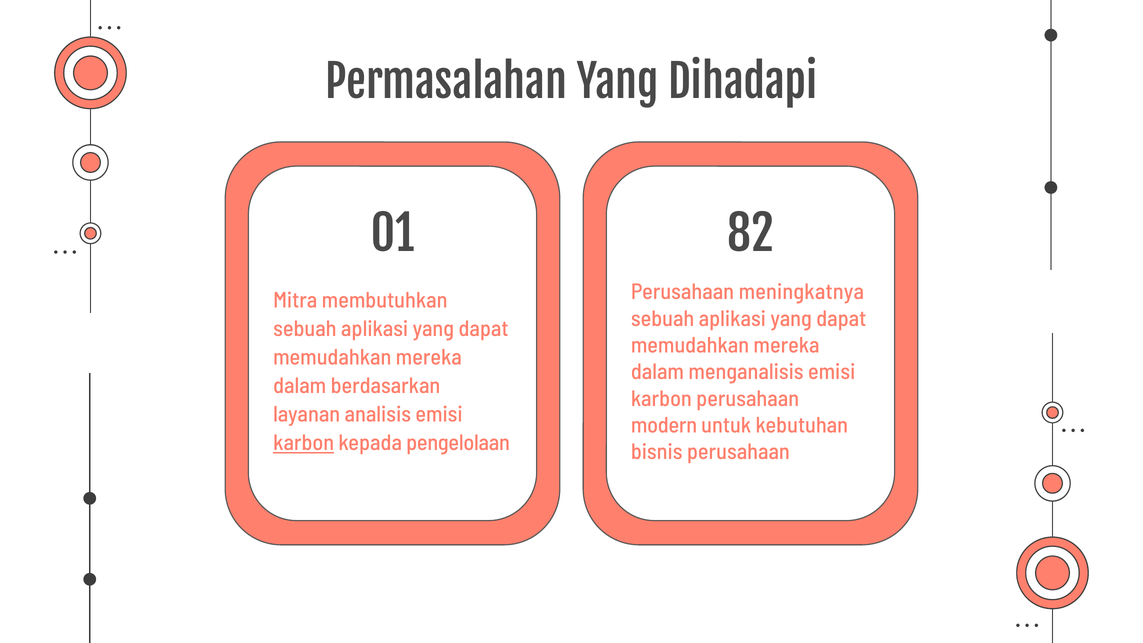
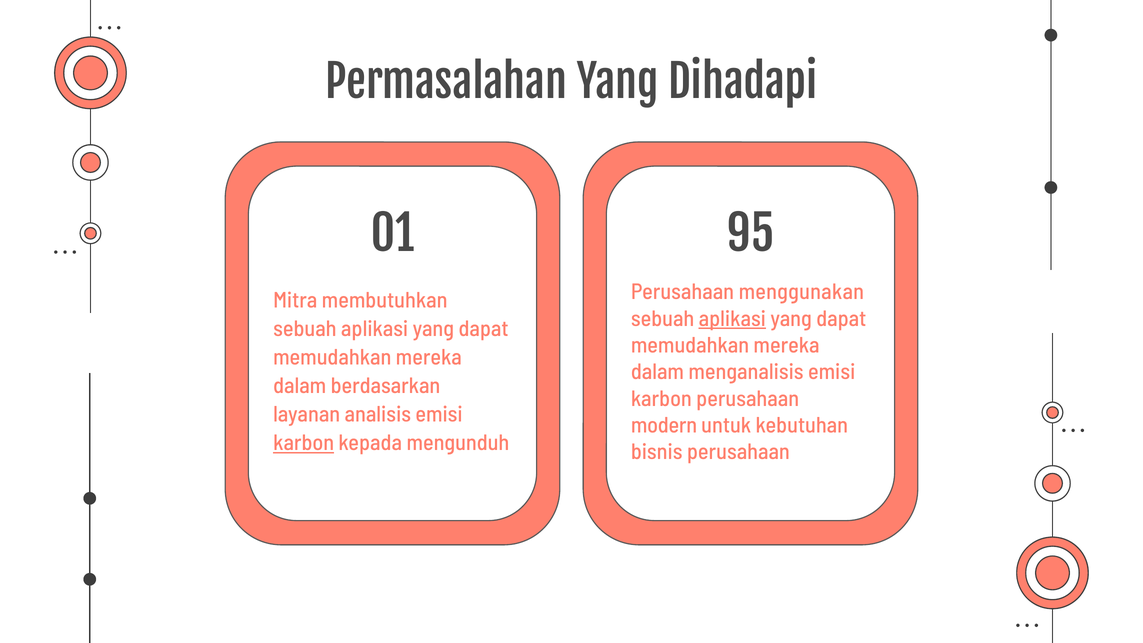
82: 82 -> 95
meningkatnya: meningkatnya -> menggunakan
aplikasi at (732, 319) underline: none -> present
pengelolaan: pengelolaan -> mengunduh
